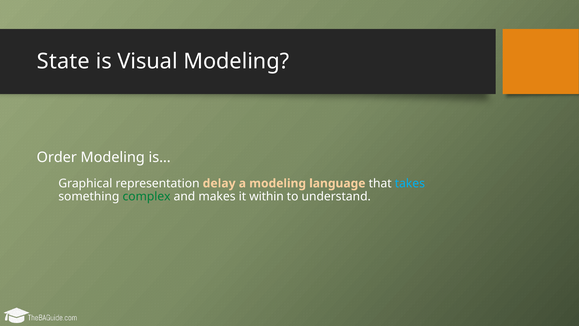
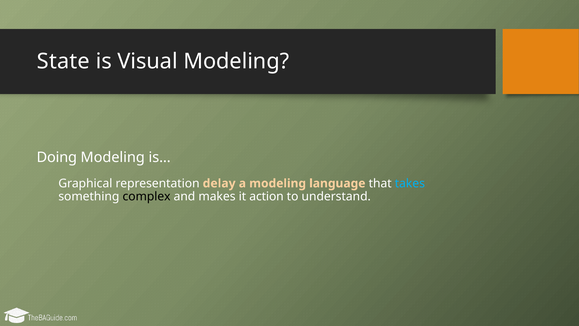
Order: Order -> Doing
complex colour: green -> black
within: within -> action
